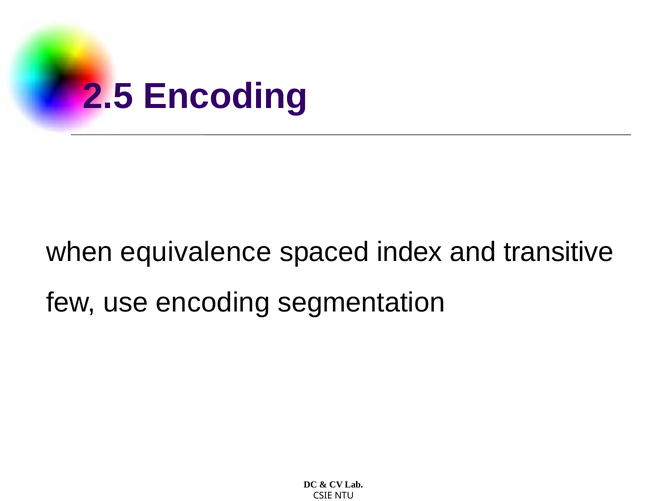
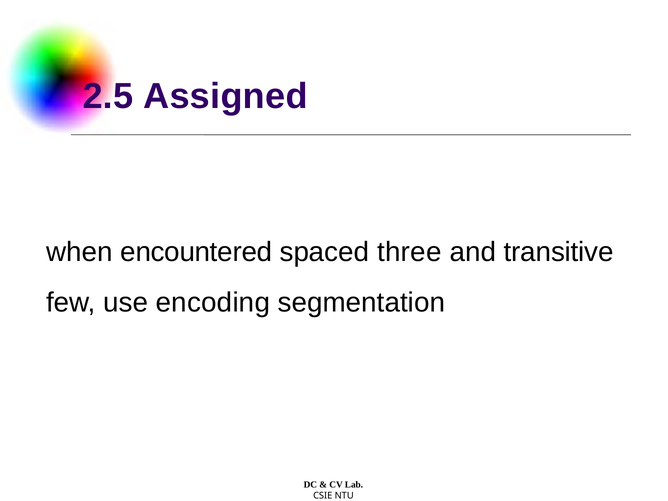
2.5 Encoding: Encoding -> Assigned
equivalence: equivalence -> encountered
index: index -> three
